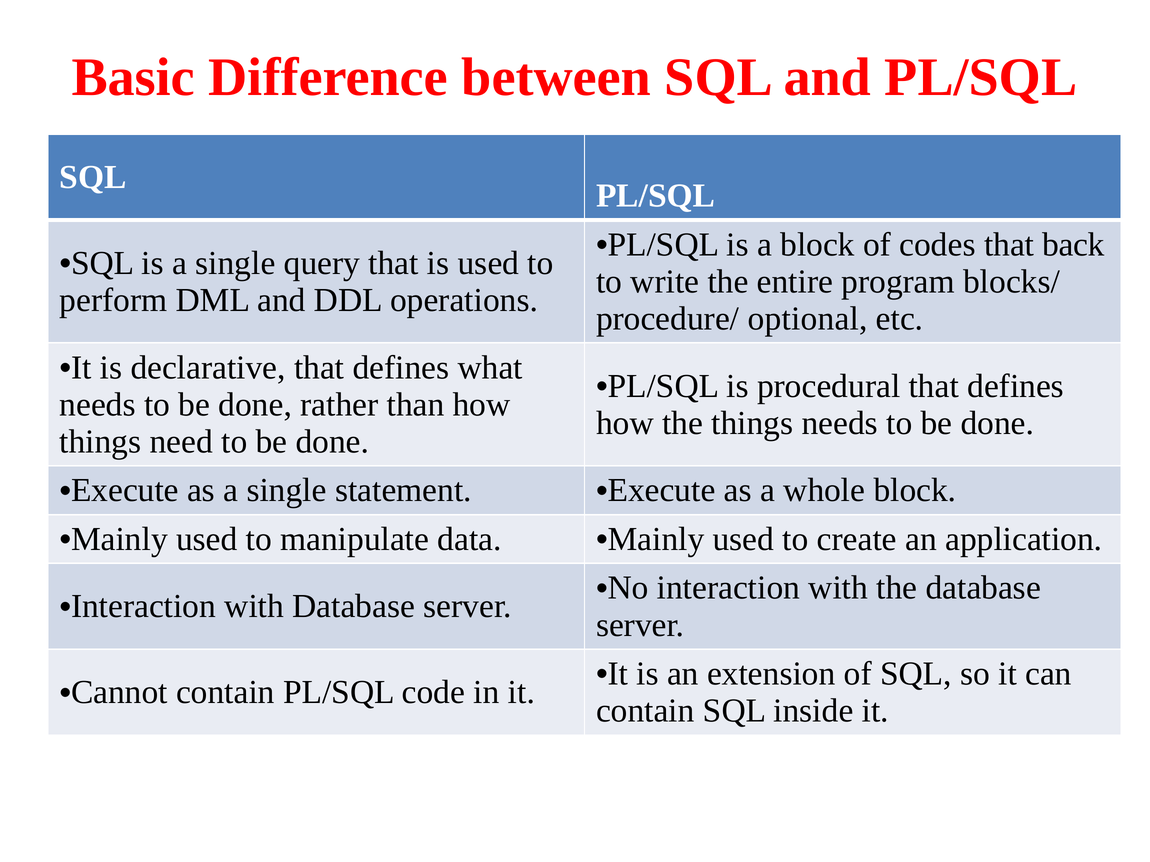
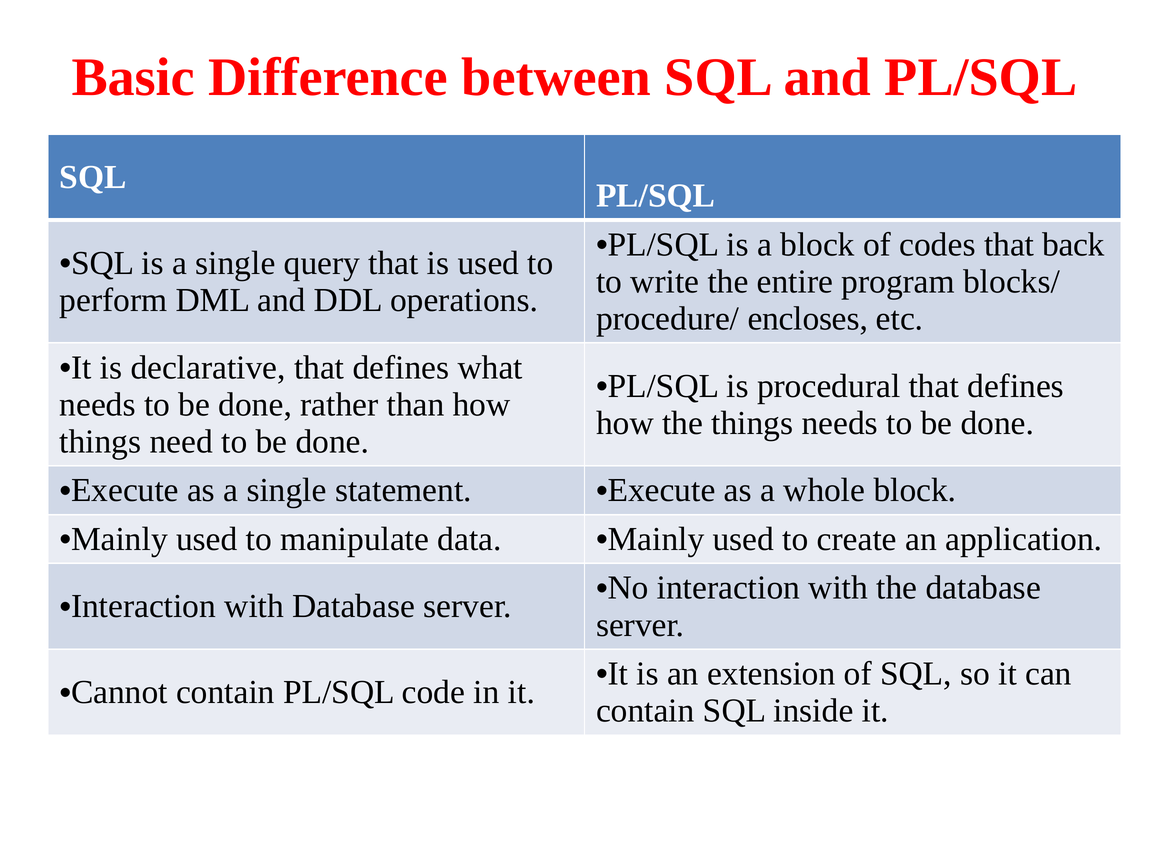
optional: optional -> encloses
